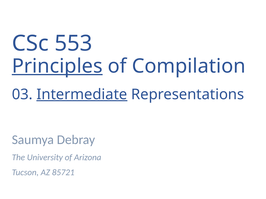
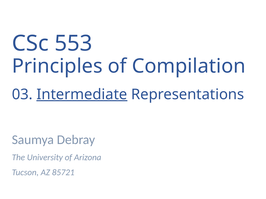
Principles underline: present -> none
